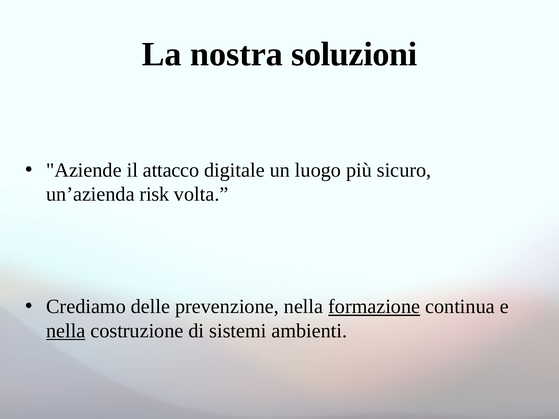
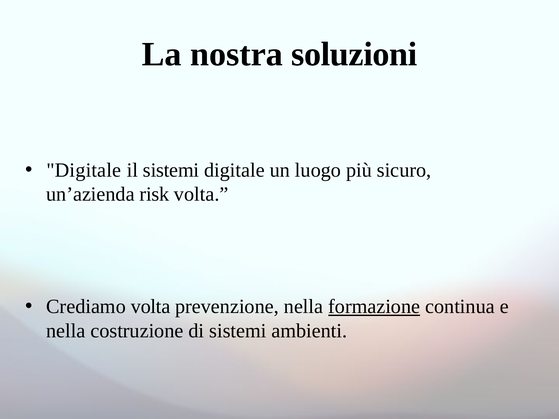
Aziende at (84, 170): Aziende -> Digitale
il attacco: attacco -> sistemi
Crediamo delle: delle -> volta
nella at (66, 331) underline: present -> none
